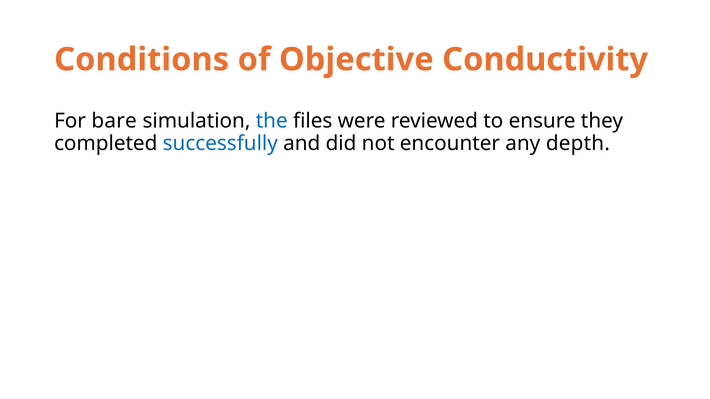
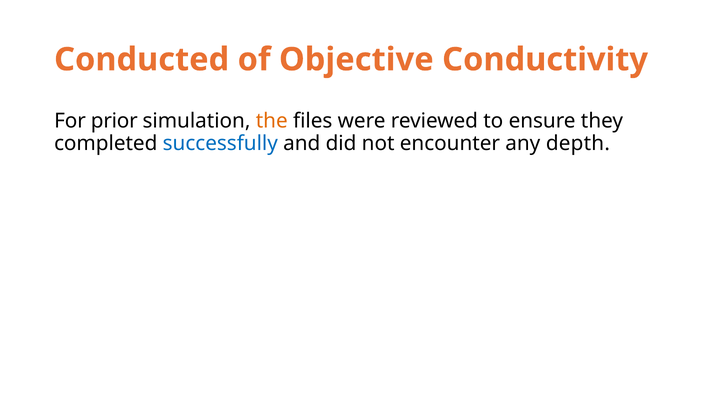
Conditions: Conditions -> Conducted
bare: bare -> prior
the colour: blue -> orange
